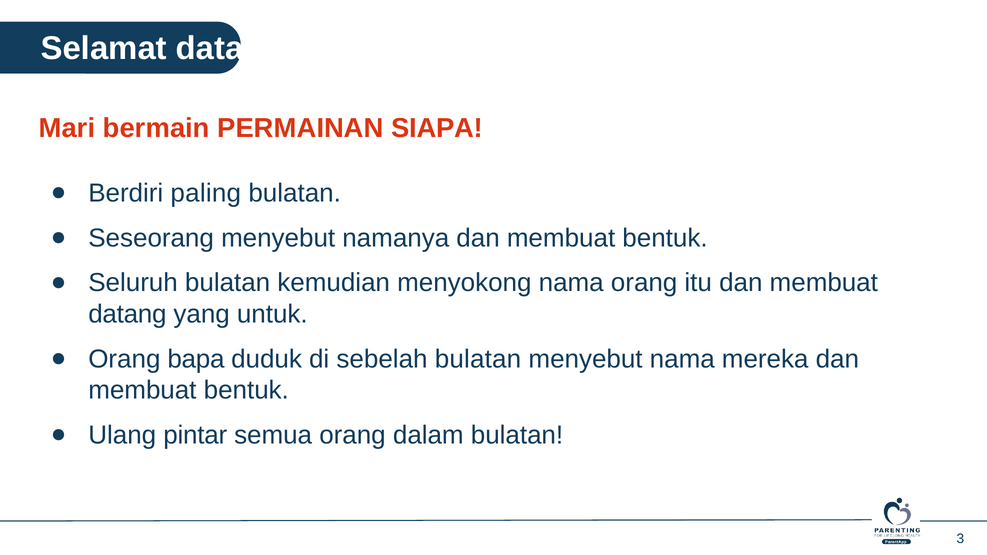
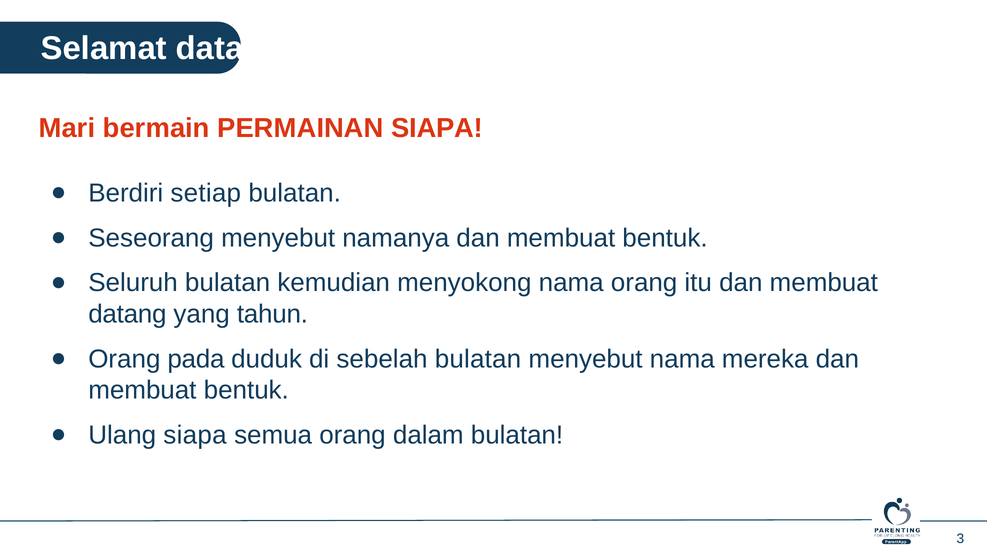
paling: paling -> setiap
untuk: untuk -> tahun
bapa: bapa -> pada
Ulang pintar: pintar -> siapa
